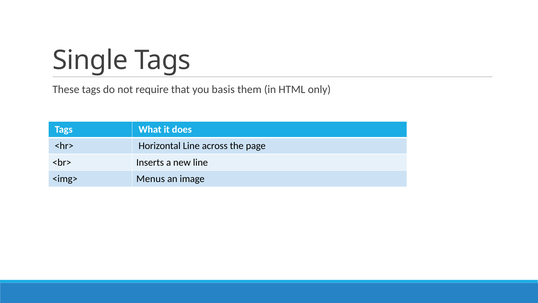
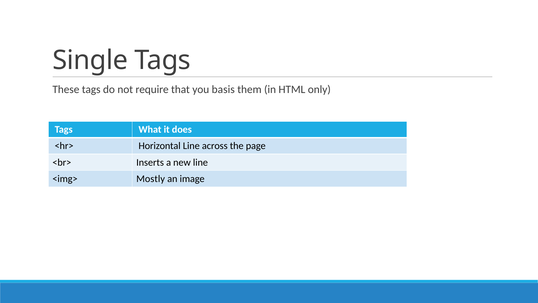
Menus: Menus -> Mostly
